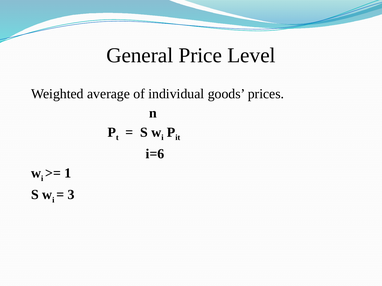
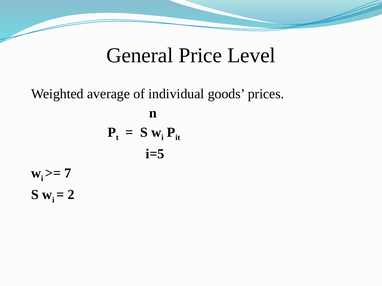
i=6: i=6 -> i=5
1: 1 -> 7
3: 3 -> 2
